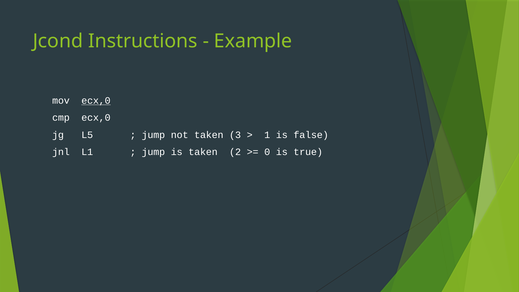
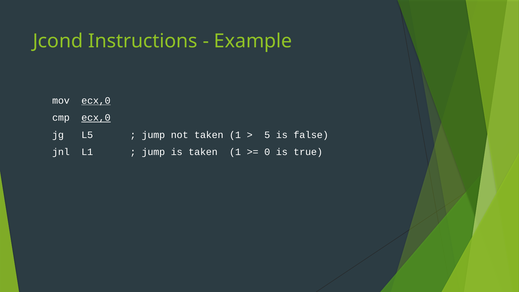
ecx,0 at (96, 118) underline: none -> present
not taken 3: 3 -> 1
1: 1 -> 5
is taken 2: 2 -> 1
